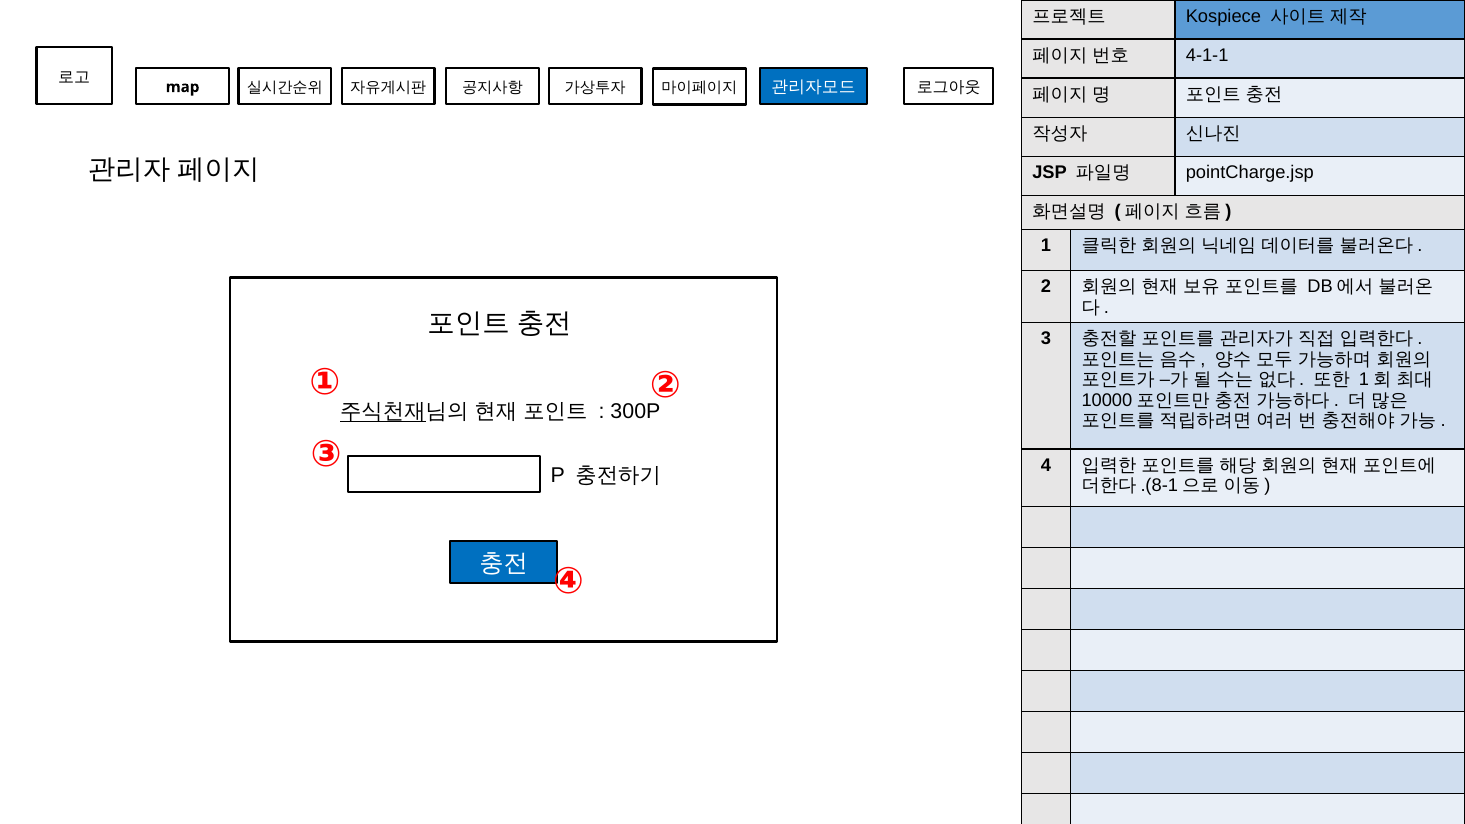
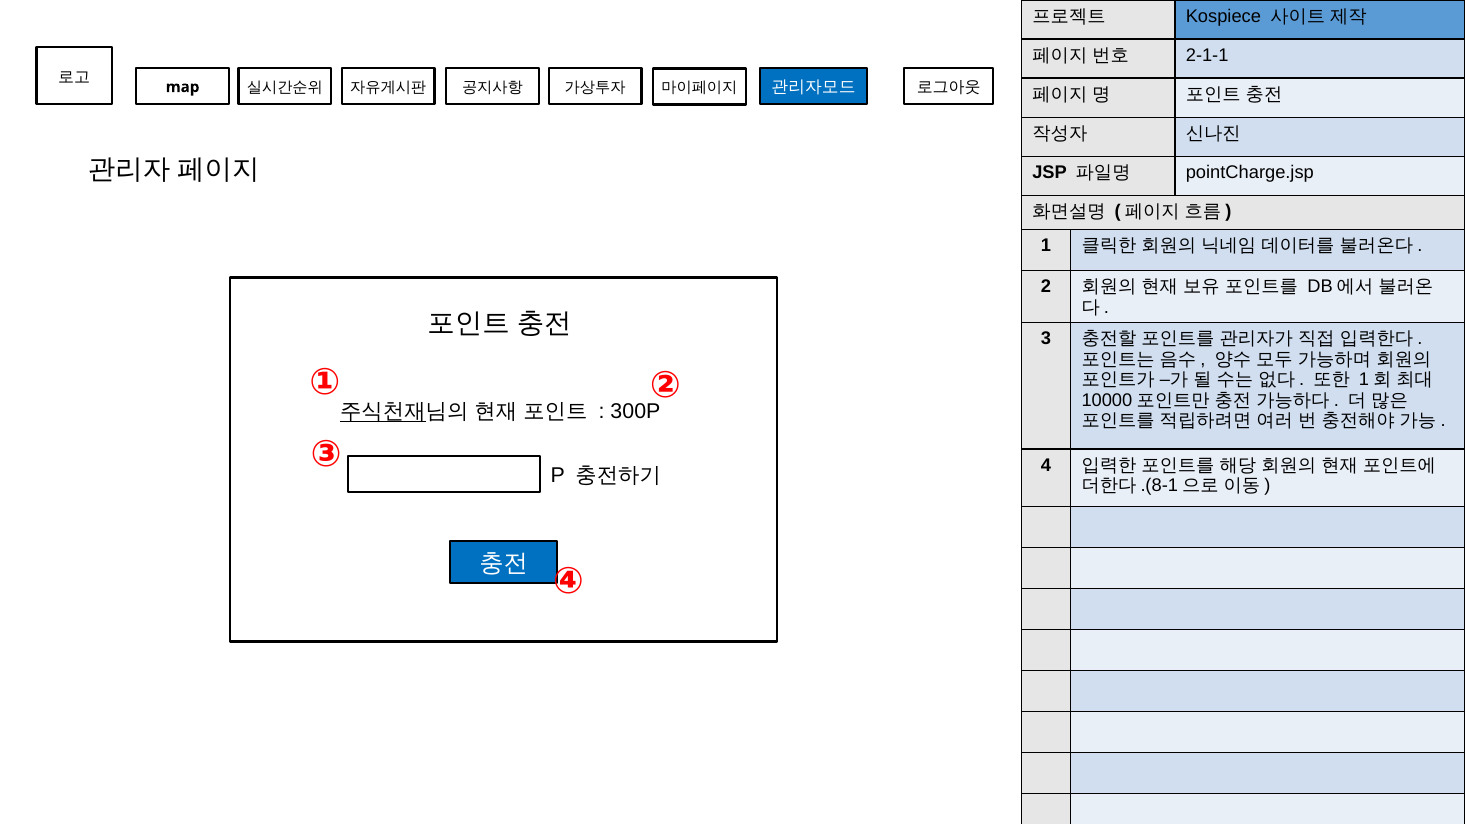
4-1-1: 4-1-1 -> 2-1-1
